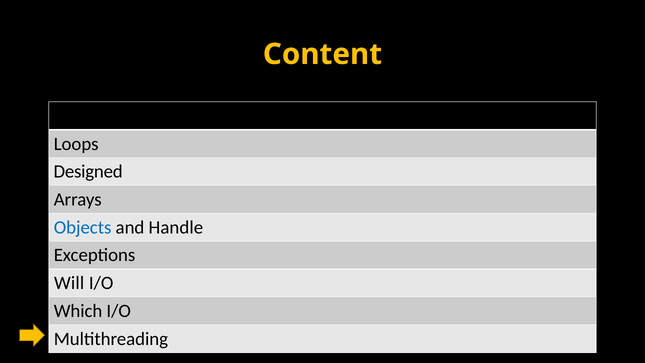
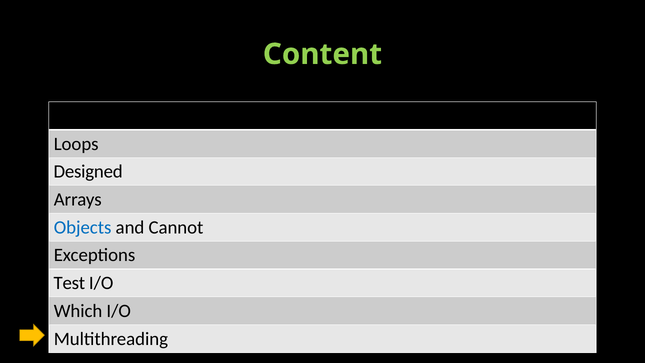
Content colour: yellow -> light green
Handle: Handle -> Cannot
Will: Will -> Test
